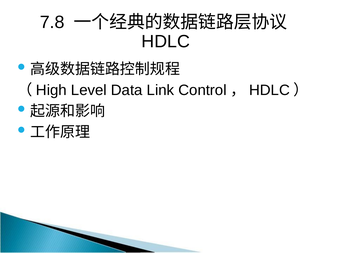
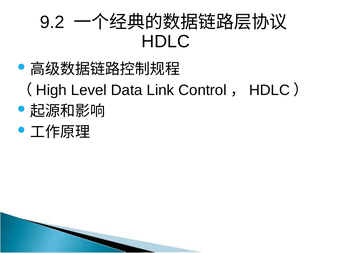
7.8: 7.8 -> 9.2
